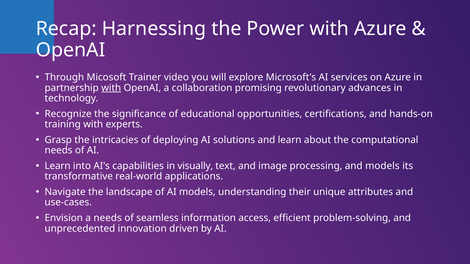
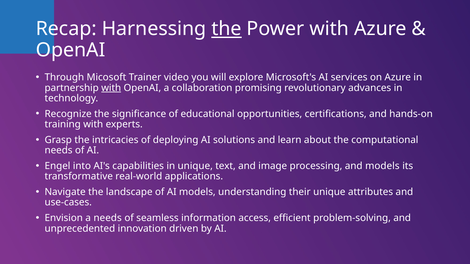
the at (226, 29) underline: none -> present
Learn at (58, 166): Learn -> Engel
in visually: visually -> unique
